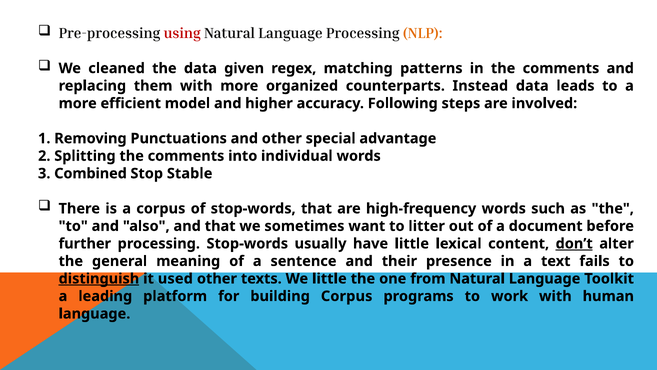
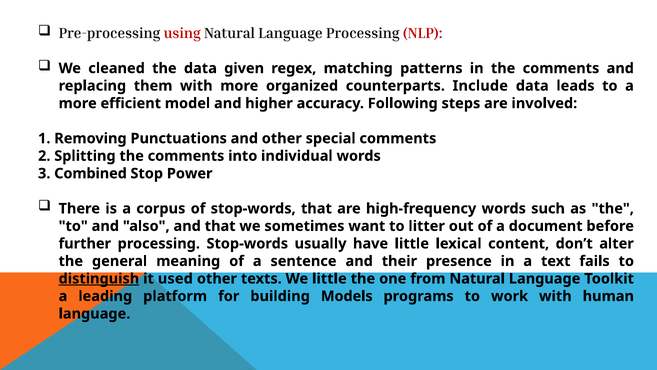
NLP colour: orange -> red
Instead: Instead -> Include
special advantage: advantage -> comments
Stable: Stable -> Power
don’t underline: present -> none
building Corpus: Corpus -> Models
